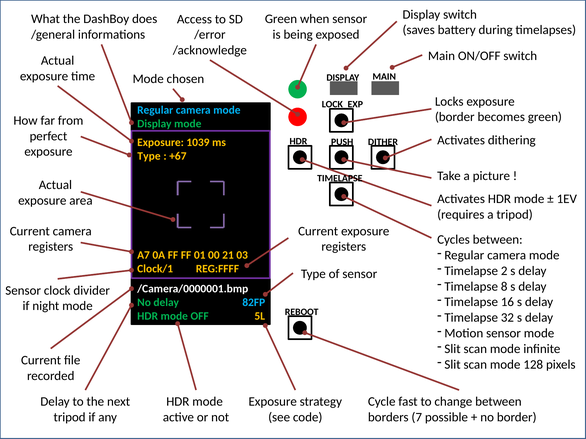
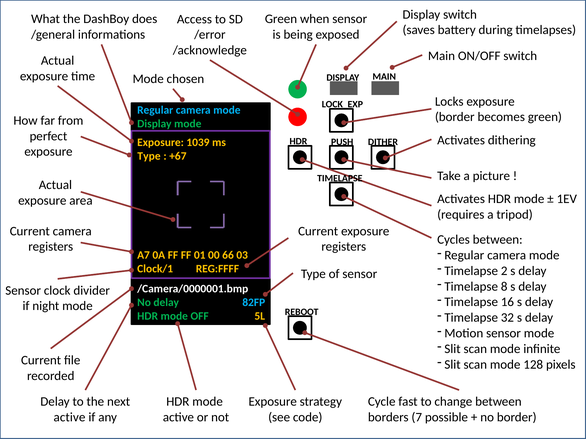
21: 21 -> 66
tripod at (70, 418): tripod -> active
